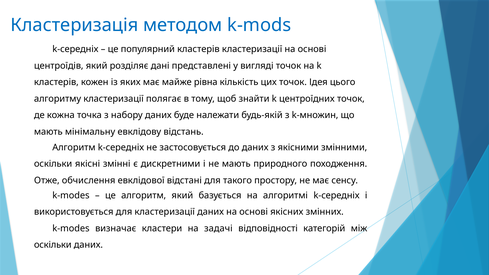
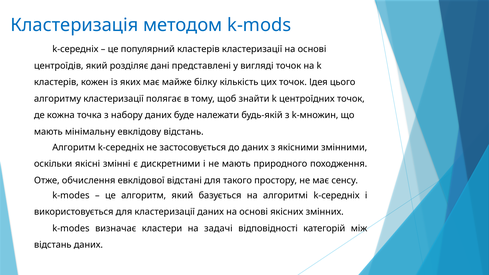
рівна: рівна -> білку
оскільки at (53, 245): оскільки -> відстань
